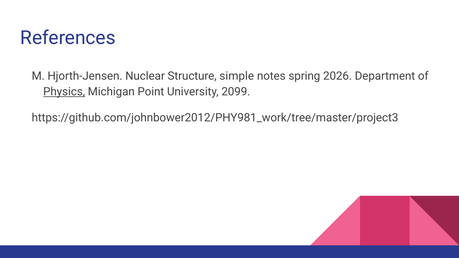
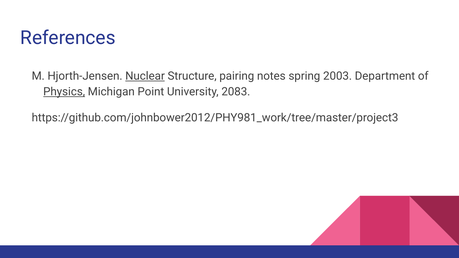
Nuclear underline: none -> present
simple: simple -> pairing
2026: 2026 -> 2003
2099: 2099 -> 2083
